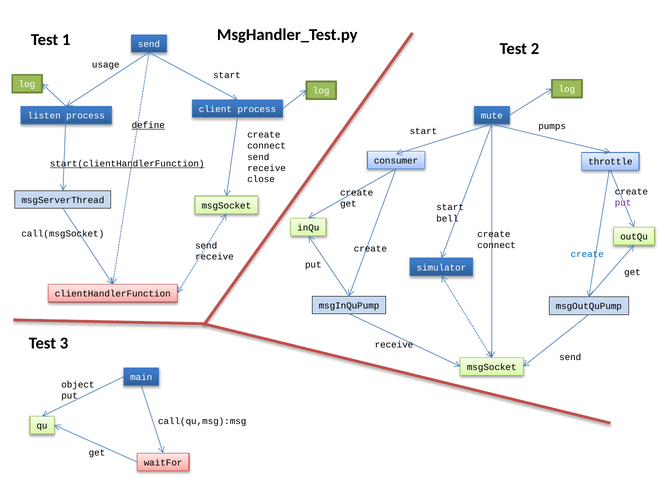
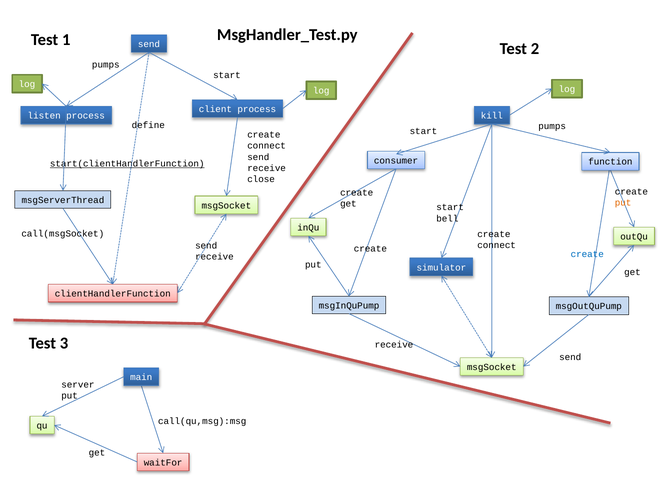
usage at (106, 65): usage -> pumps
mute: mute -> kill
define underline: present -> none
throttle: throttle -> function
put at (623, 203) colour: purple -> orange
object: object -> server
